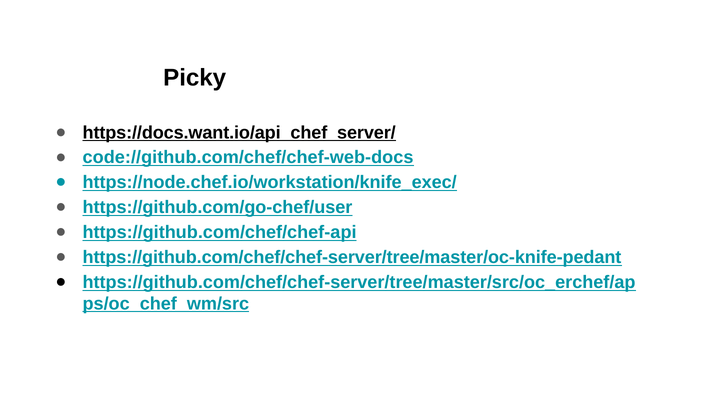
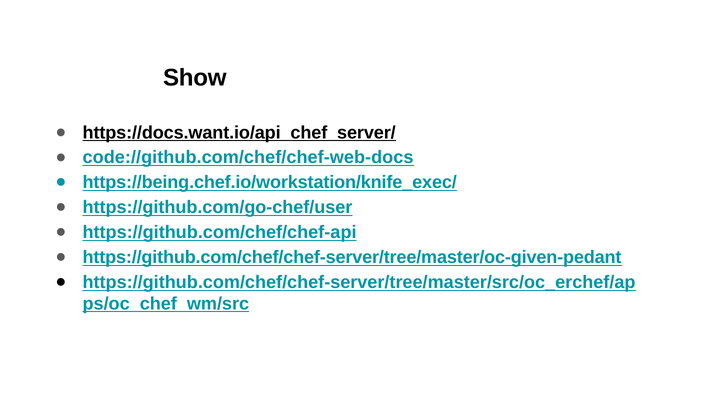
Picky: Picky -> Show
https://node.chef.io/workstation/knife_exec/: https://node.chef.io/workstation/knife_exec/ -> https://being.chef.io/workstation/knife_exec/
https://github.com/chef/chef-server/tree/master/oc-knife-pedant: https://github.com/chef/chef-server/tree/master/oc-knife-pedant -> https://github.com/chef/chef-server/tree/master/oc-given-pedant
